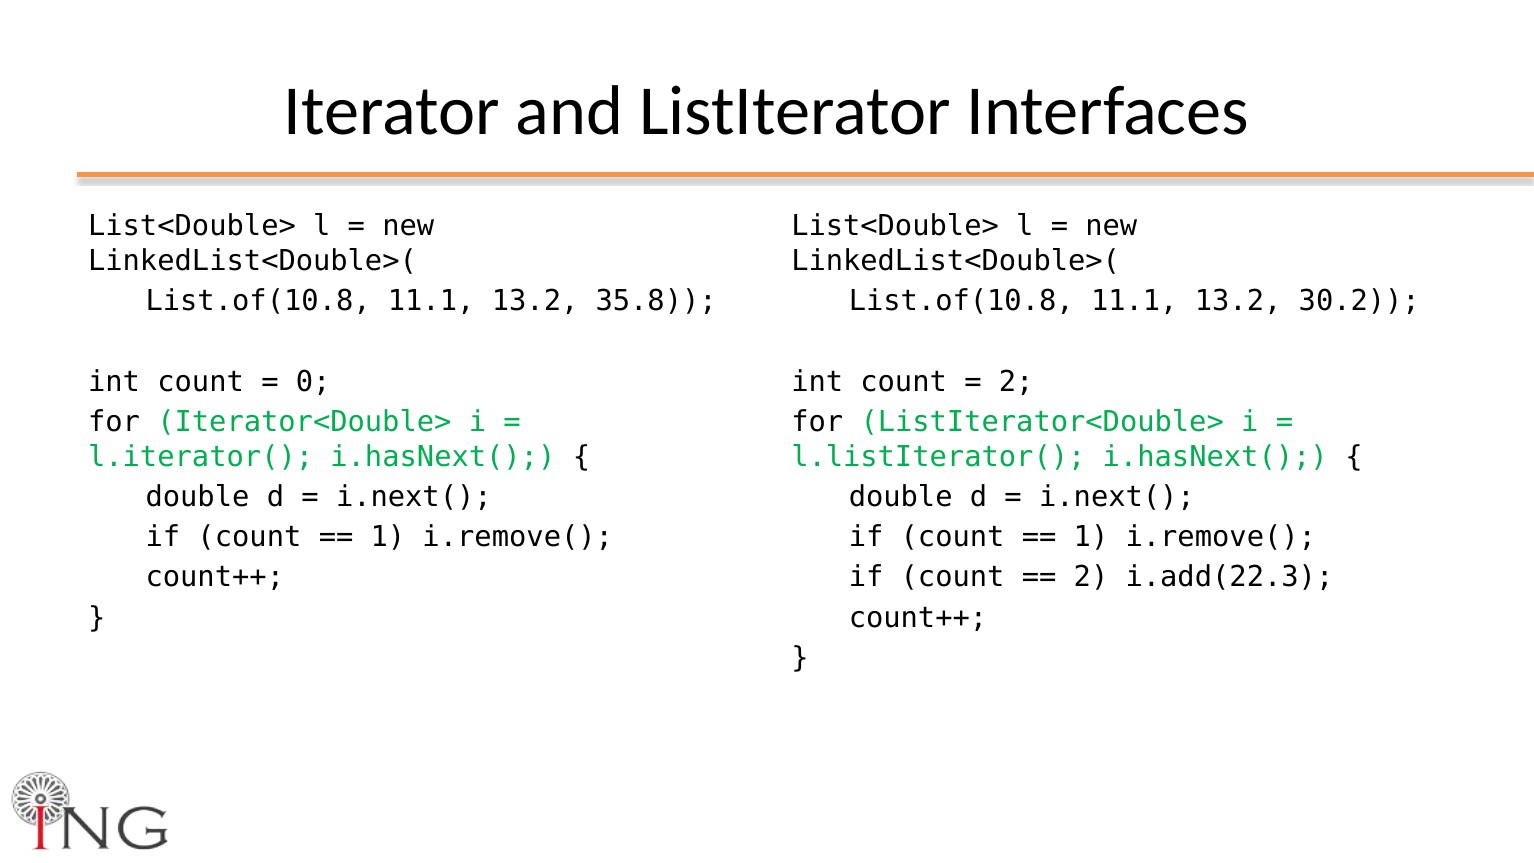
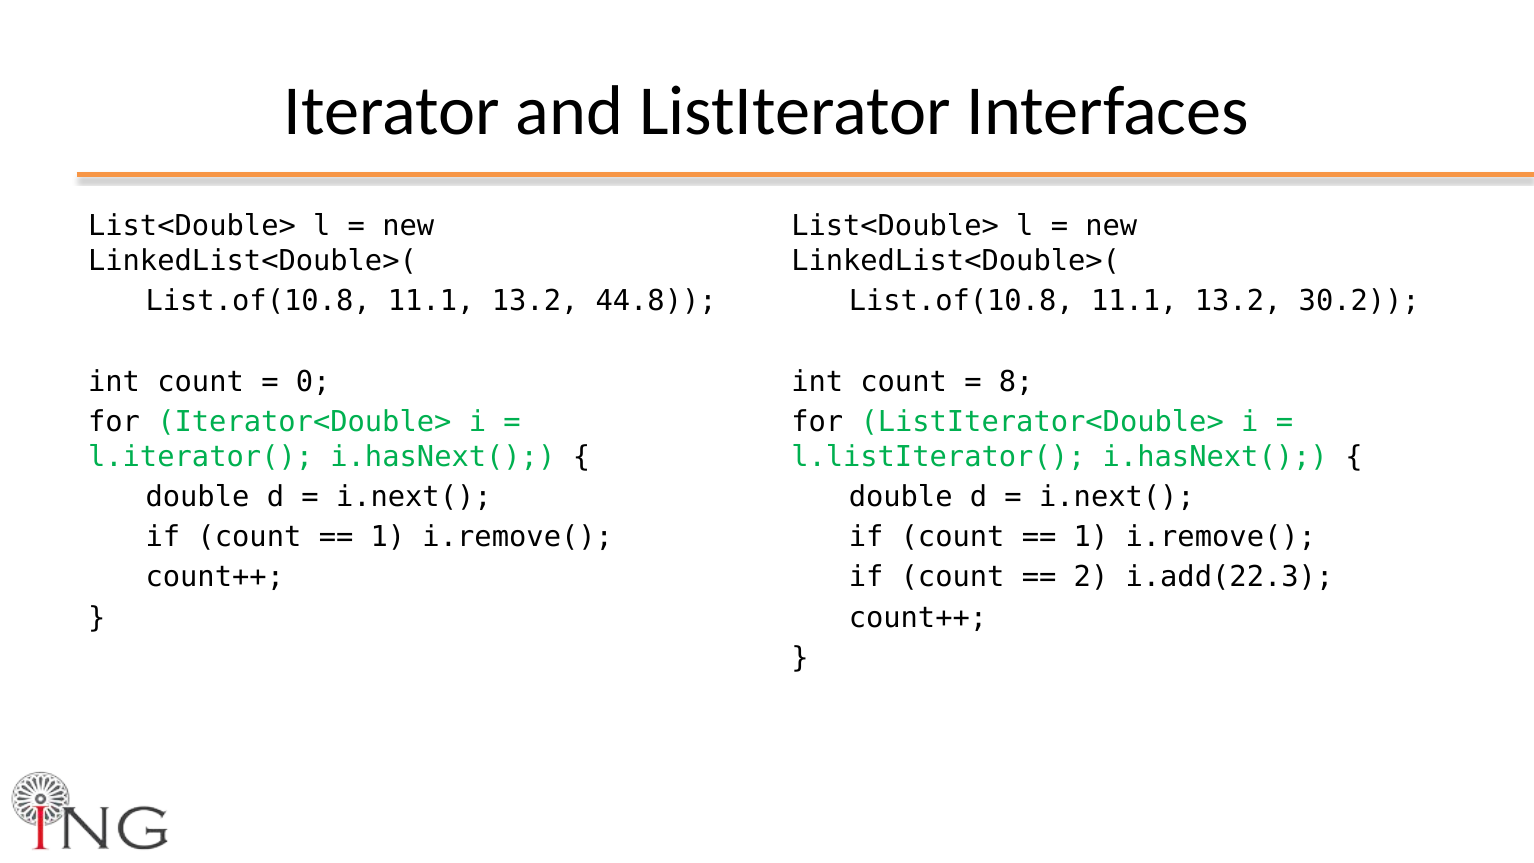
35.8: 35.8 -> 44.8
2 at (1016, 382): 2 -> 8
